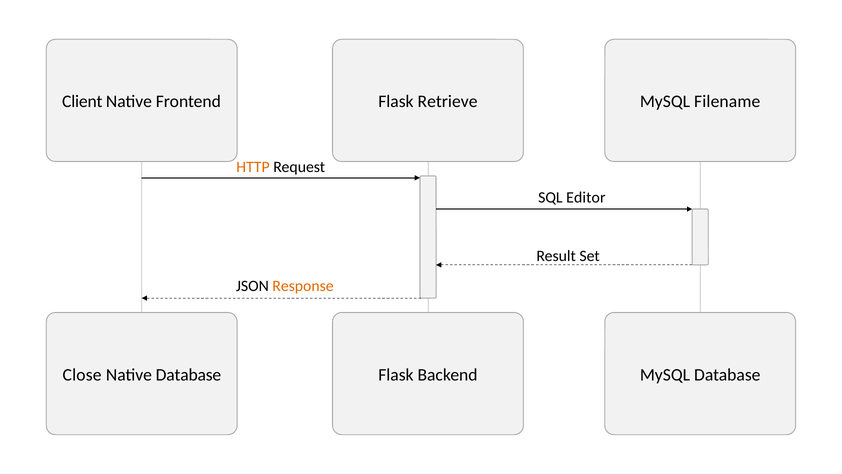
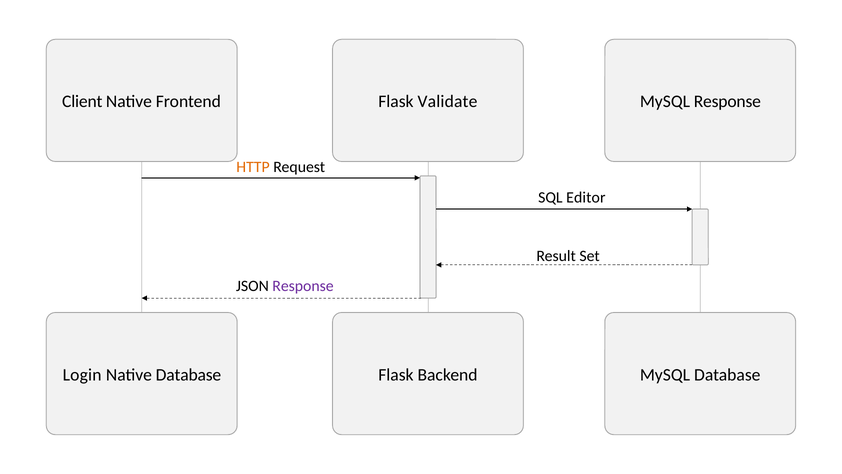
Retrieve: Retrieve -> Validate
MySQL Filename: Filename -> Response
Response at (303, 286) colour: orange -> purple
Close: Close -> Login
